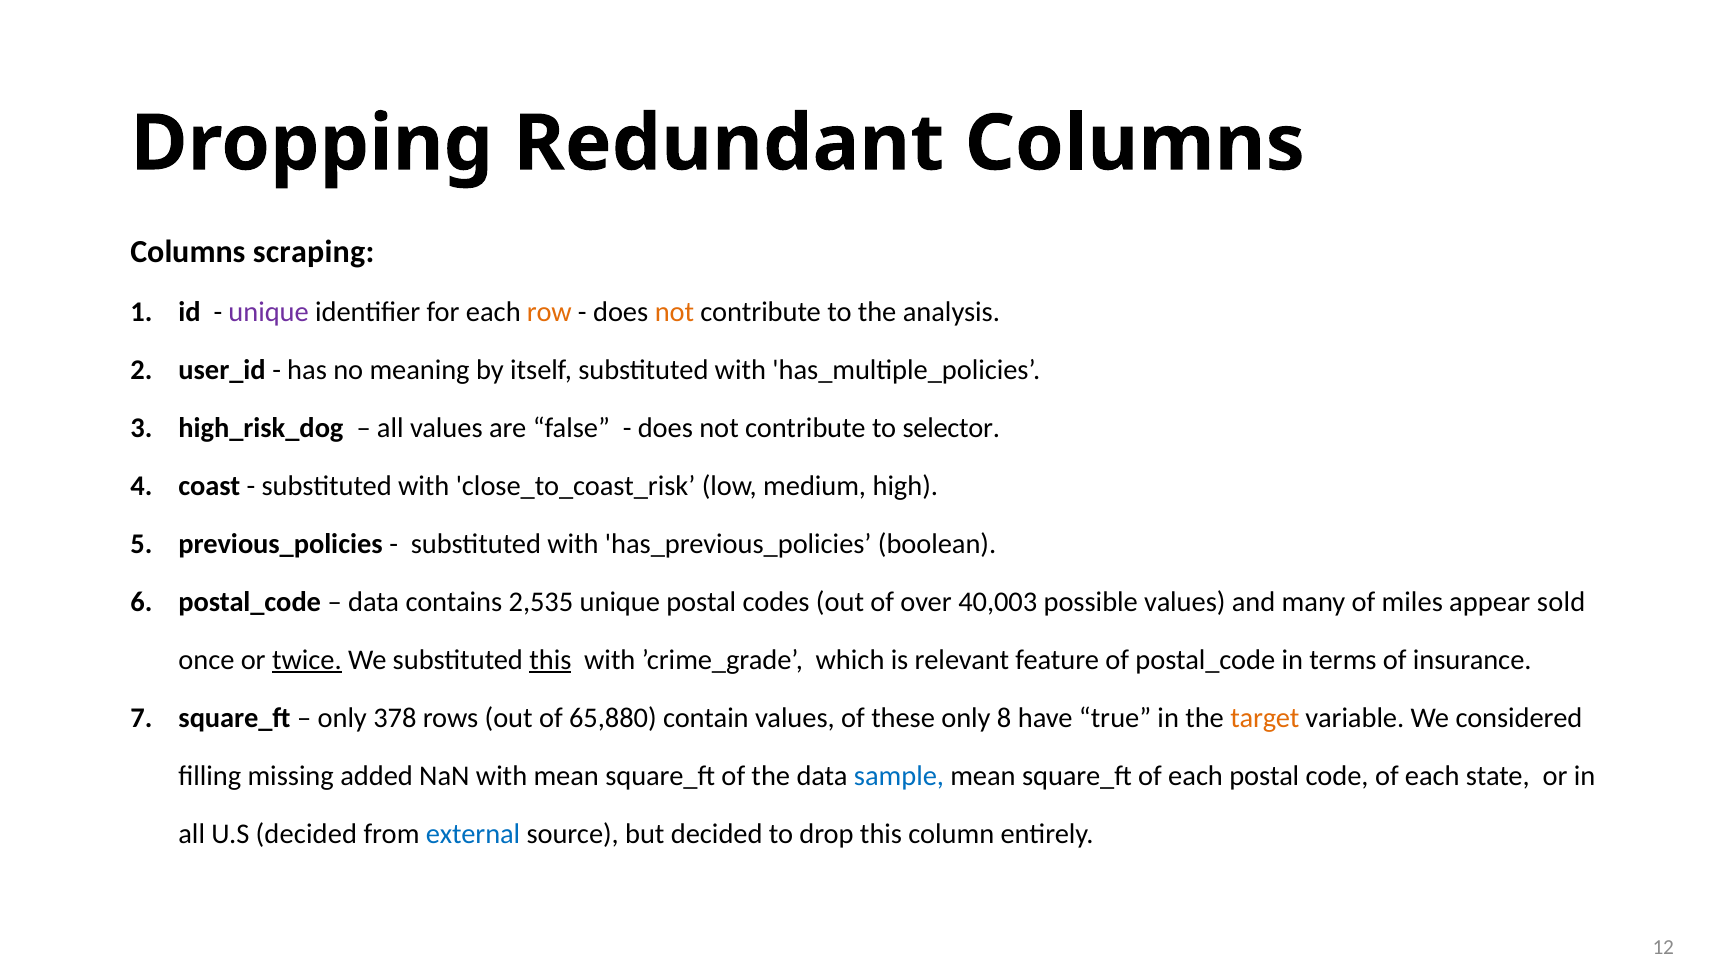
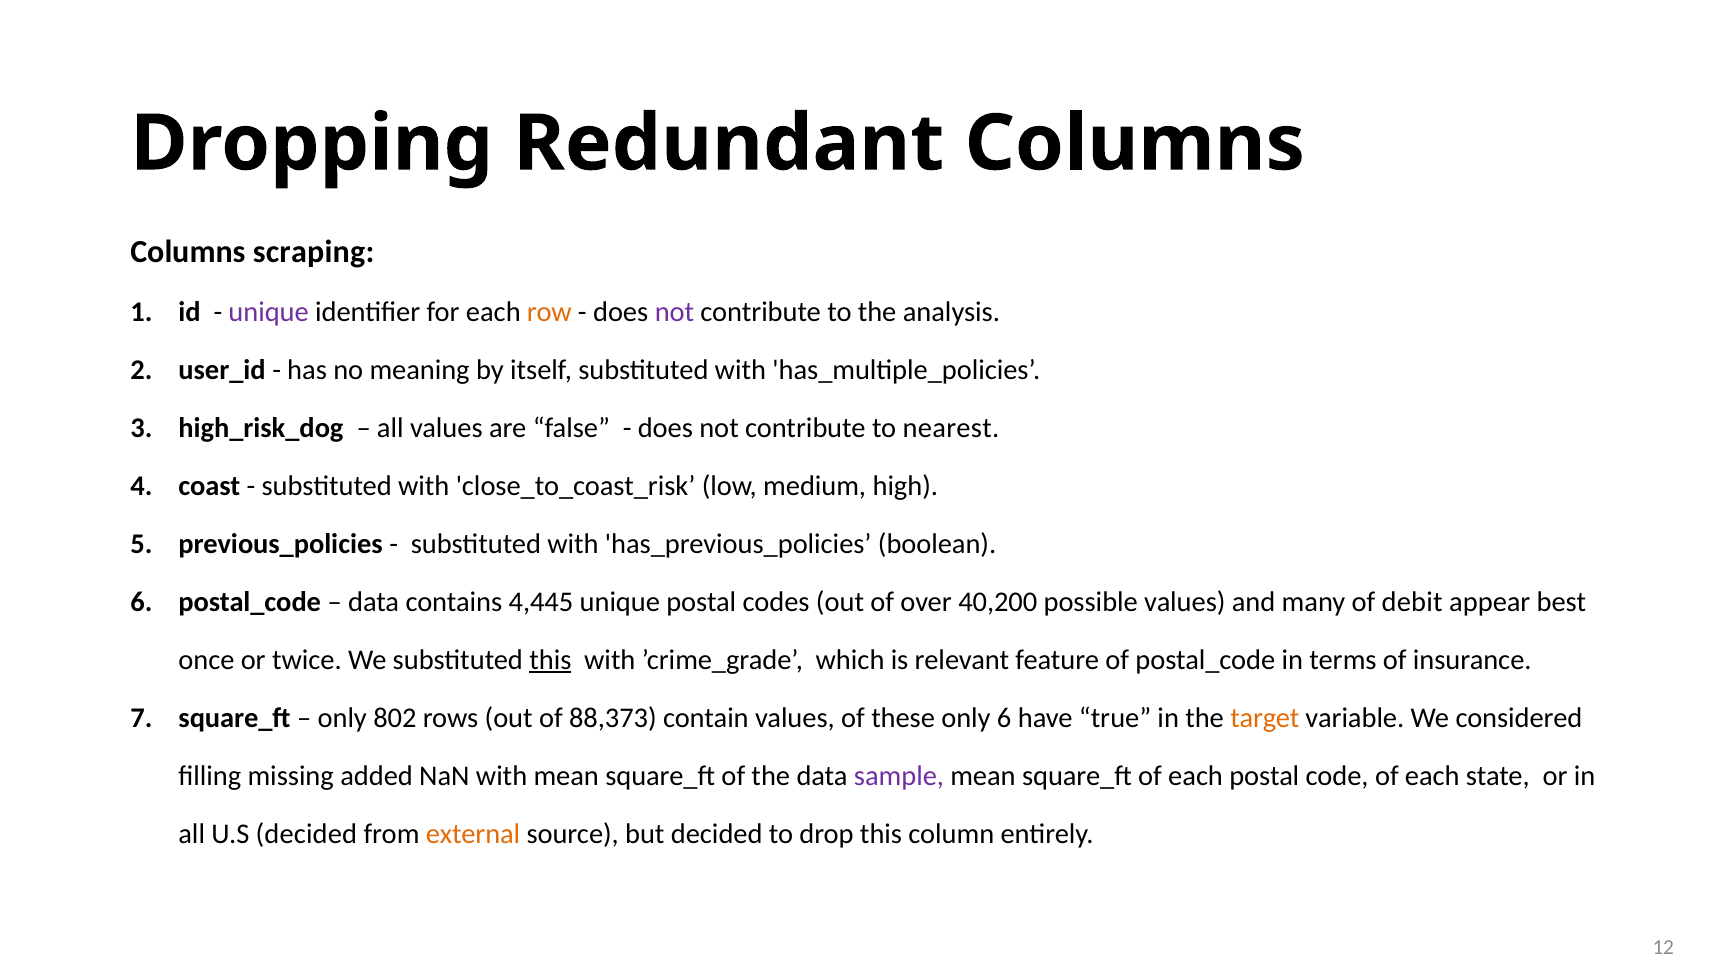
not at (674, 312) colour: orange -> purple
selector: selector -> nearest
2,535: 2,535 -> 4,445
40,003: 40,003 -> 40,200
miles: miles -> debit
sold: sold -> best
twice underline: present -> none
378: 378 -> 802
65,880: 65,880 -> 88,373
only 8: 8 -> 6
sample colour: blue -> purple
external colour: blue -> orange
